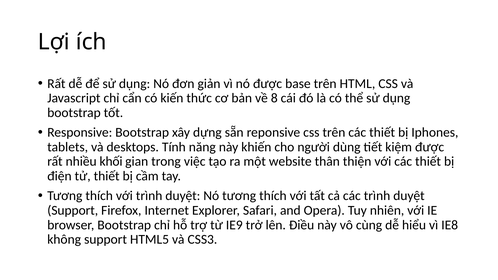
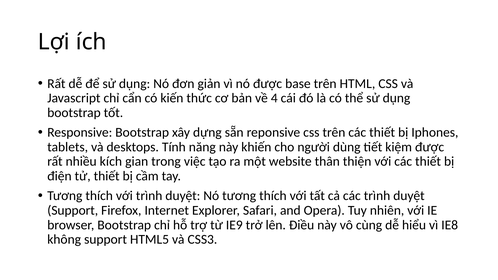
8: 8 -> 4
khối: khối -> kích
